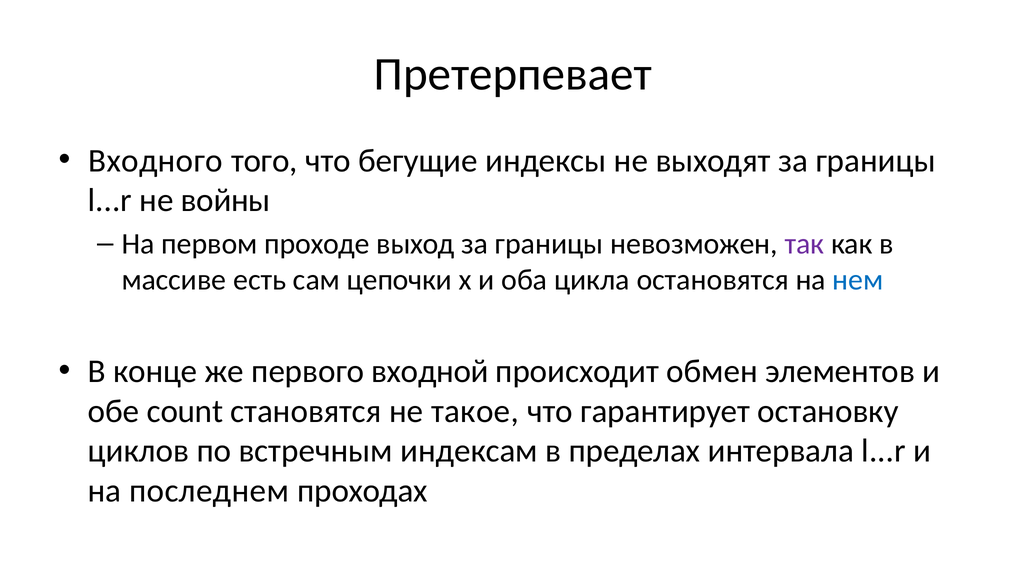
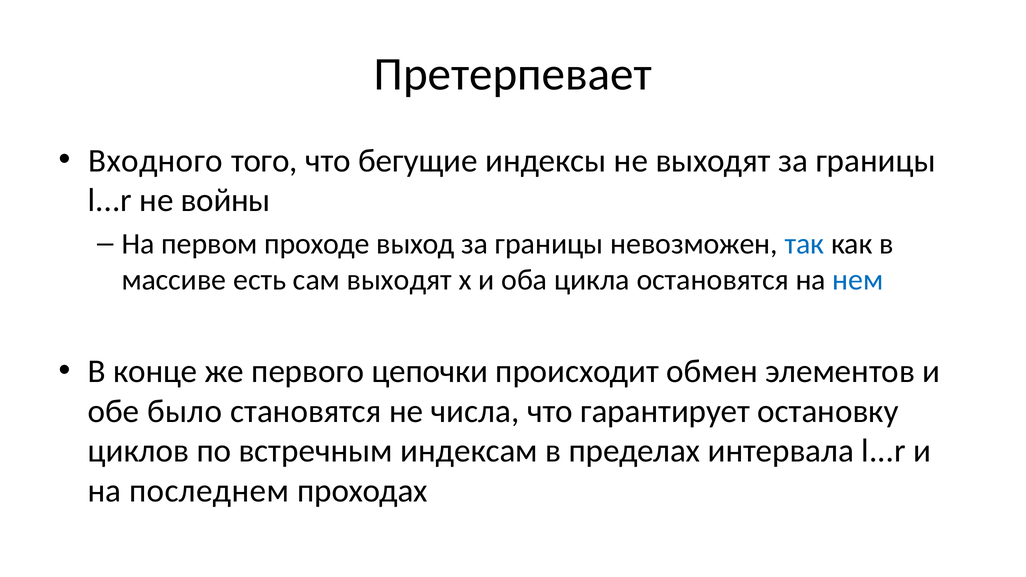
так colour: purple -> blue
сам цепочки: цепочки -> выходят
входной: входной -> цепочки
count: count -> было
такое: такое -> числа
